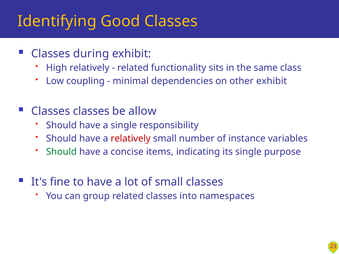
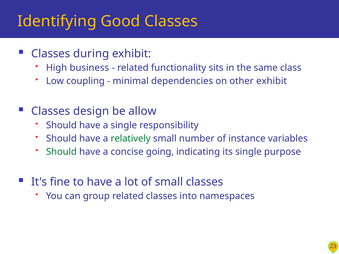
High relatively: relatively -> business
Classes classes: classes -> design
relatively at (131, 139) colour: red -> green
items: items -> going
